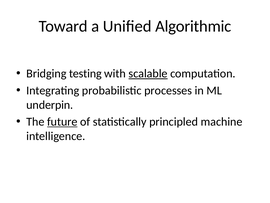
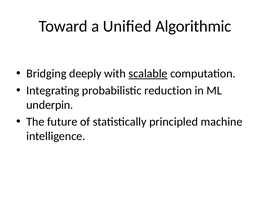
testing: testing -> deeply
processes: processes -> reduction
future underline: present -> none
